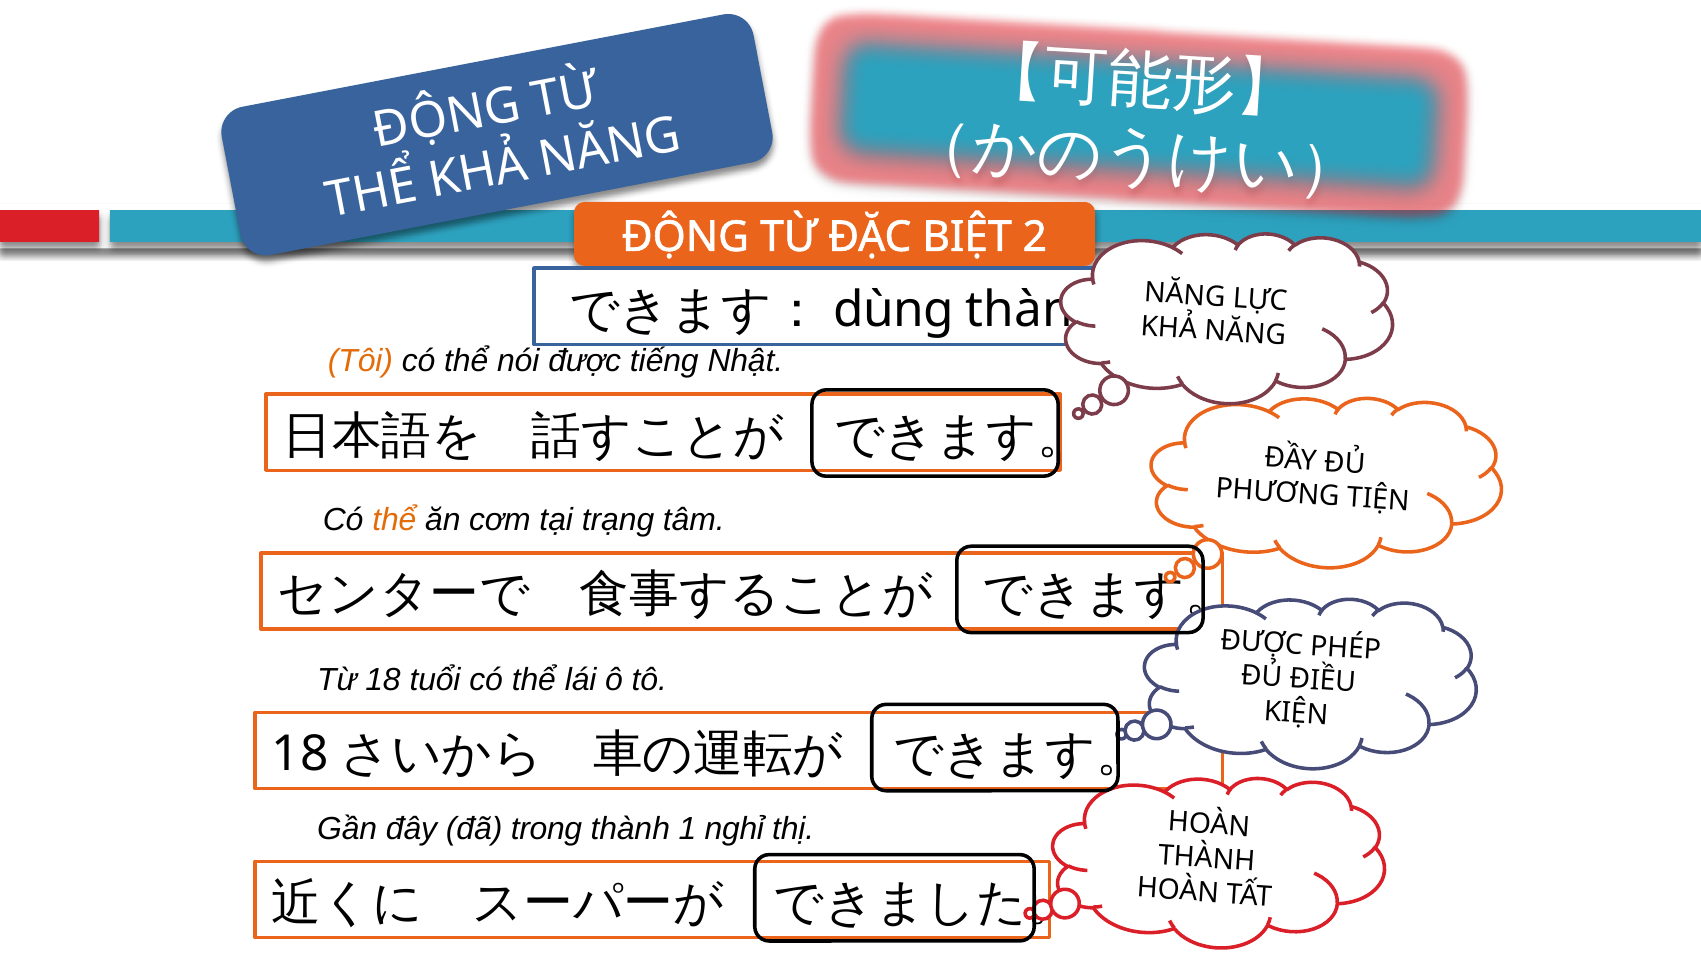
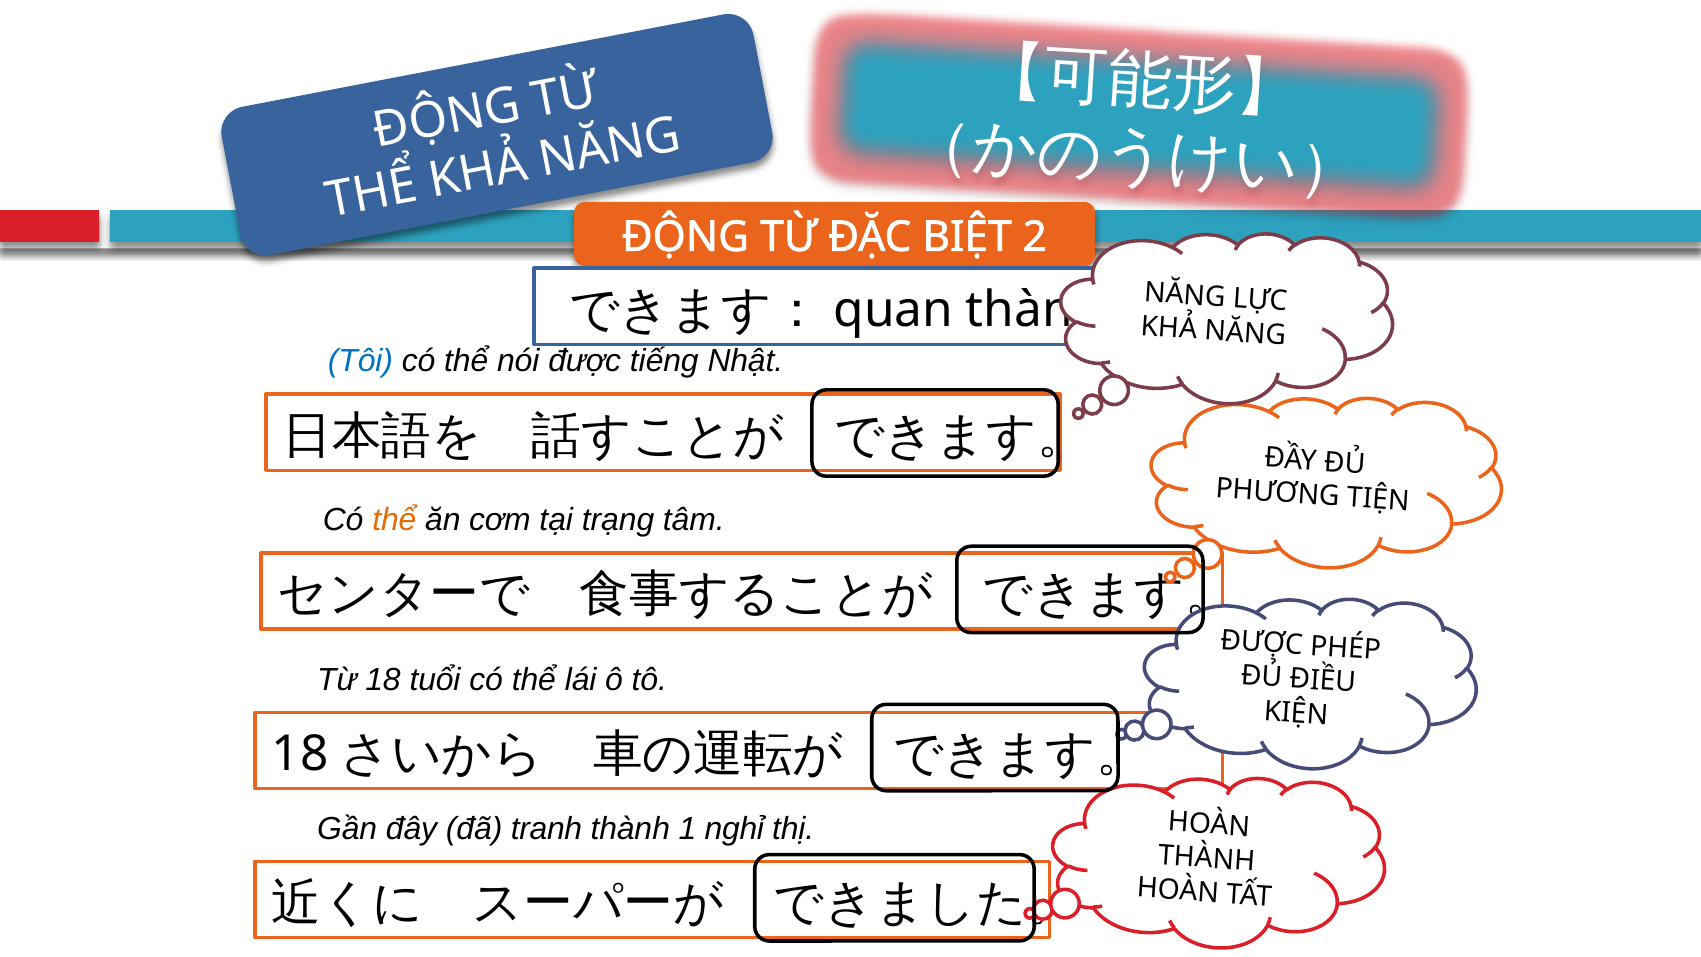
dùng: dùng -> quan
Tôi colour: orange -> blue
trong: trong -> tranh
